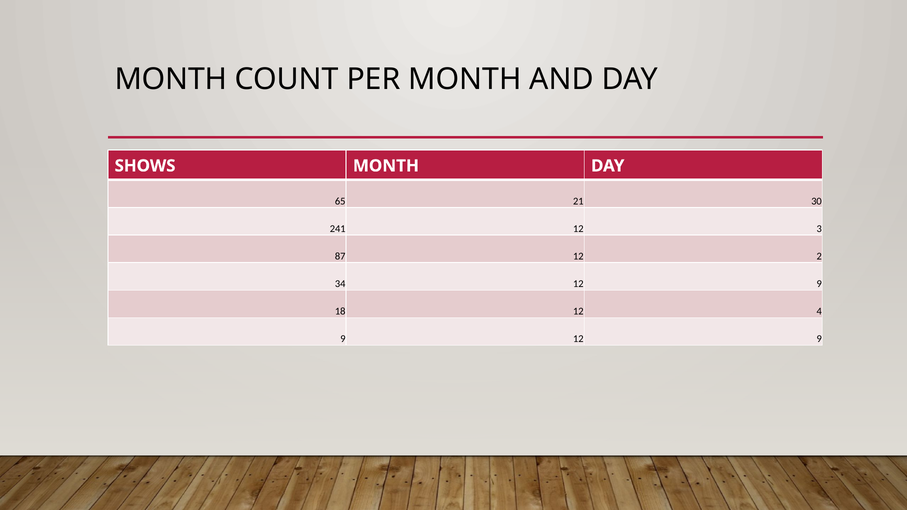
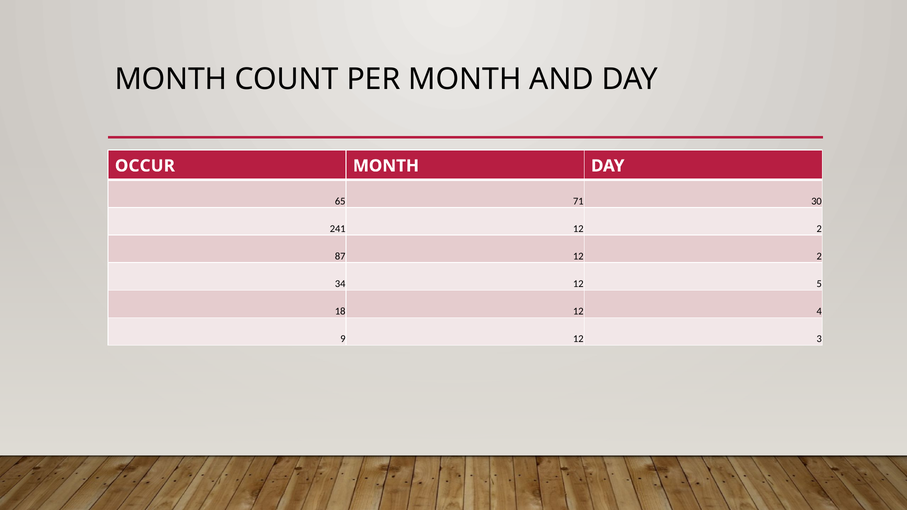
SHOWS: SHOWS -> OCCUR
21: 21 -> 71
241 12 3: 3 -> 2
34 12 9: 9 -> 5
9 12 9: 9 -> 3
